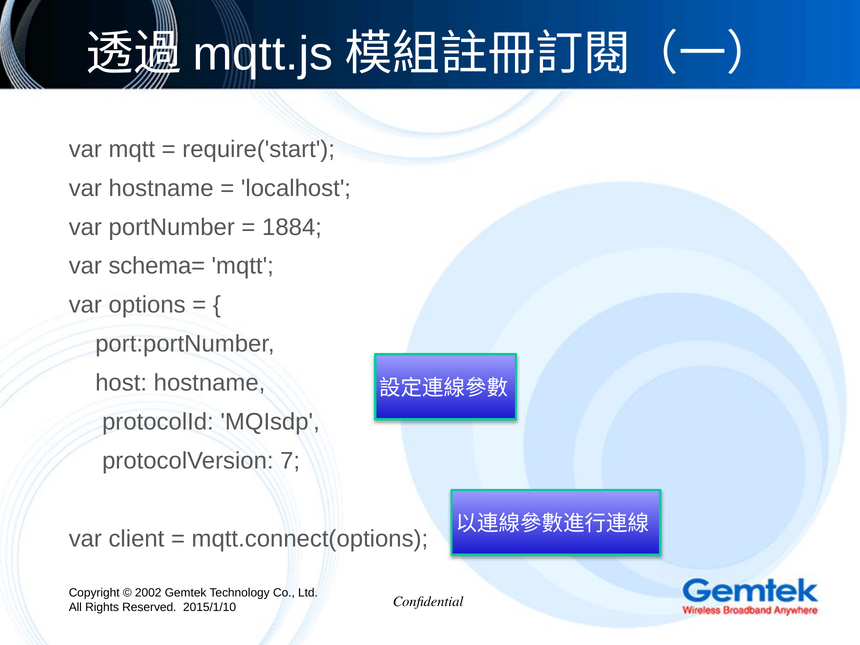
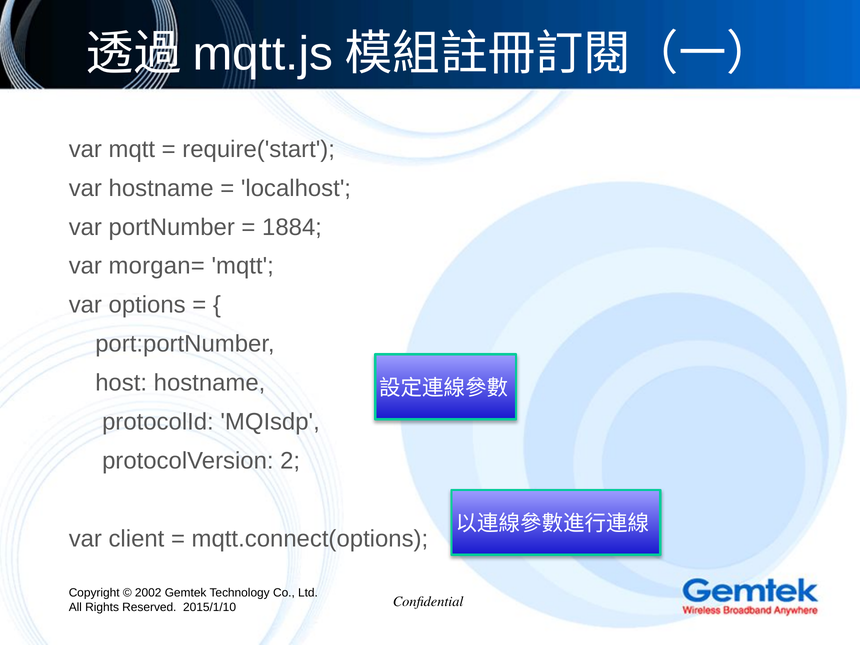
schema=: schema= -> morgan=
7: 7 -> 2
